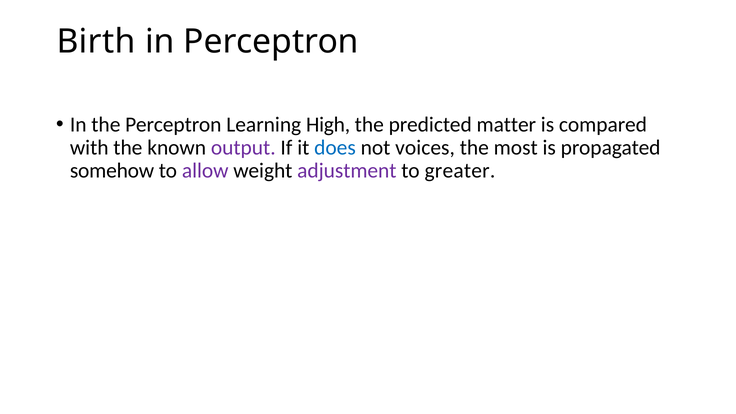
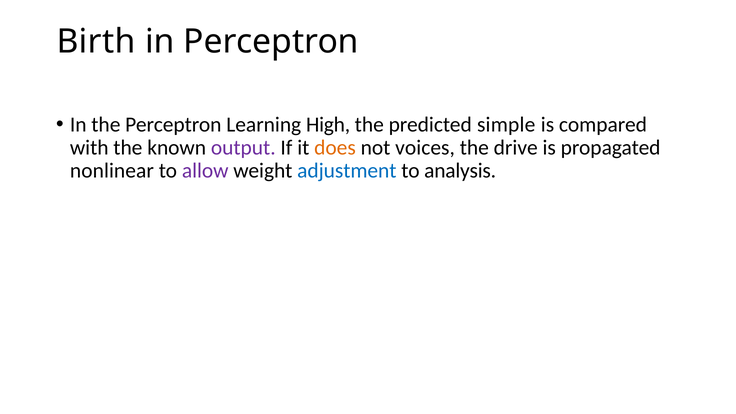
matter: matter -> simple
does colour: blue -> orange
most: most -> drive
somehow: somehow -> nonlinear
adjustment colour: purple -> blue
greater: greater -> analysis
